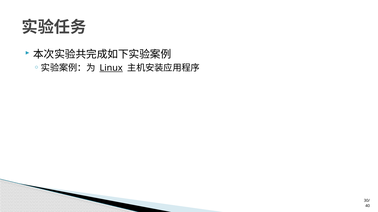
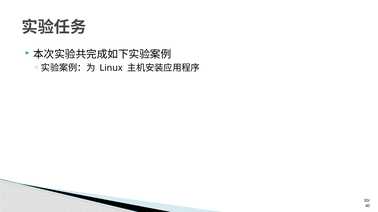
Linux underline: present -> none
